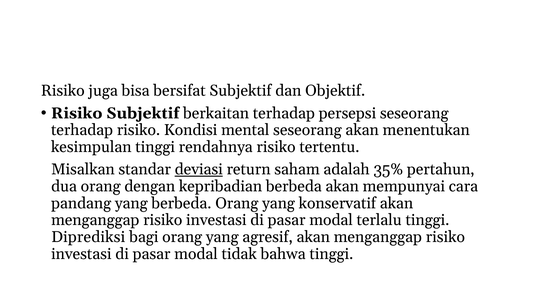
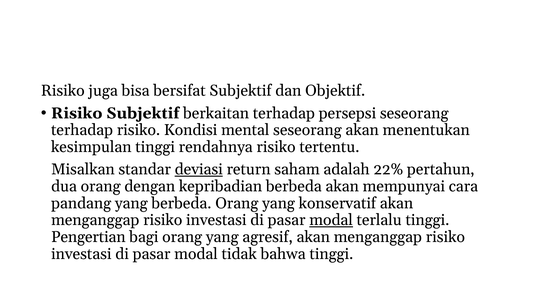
35%: 35% -> 22%
modal at (331, 220) underline: none -> present
Diprediksi: Diprediksi -> Pengertian
